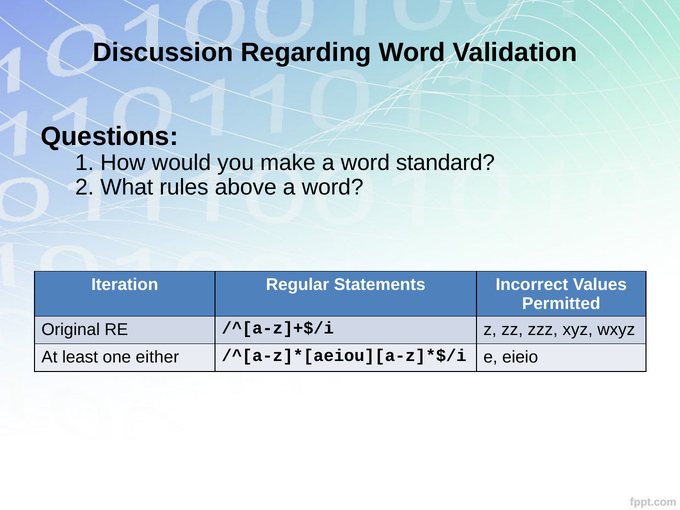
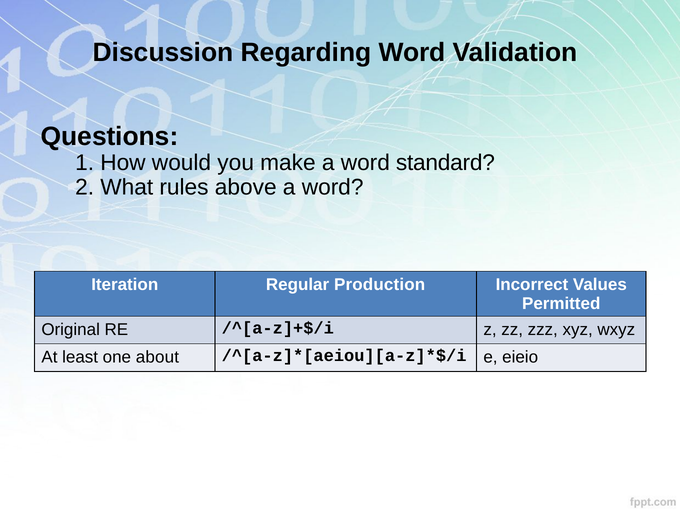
Statements: Statements -> Production
either: either -> about
